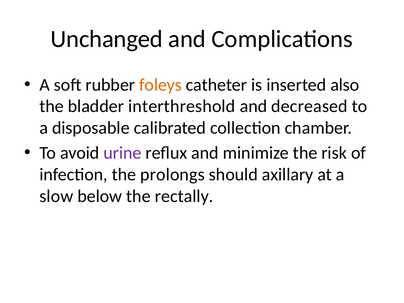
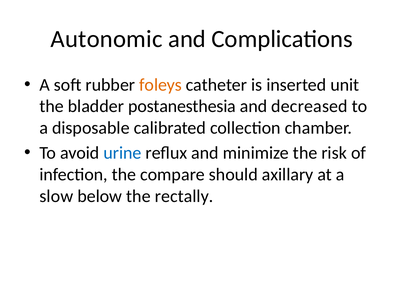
Unchanged: Unchanged -> Autonomic
also: also -> unit
interthreshold: interthreshold -> postanesthesia
urine colour: purple -> blue
prolongs: prolongs -> compare
